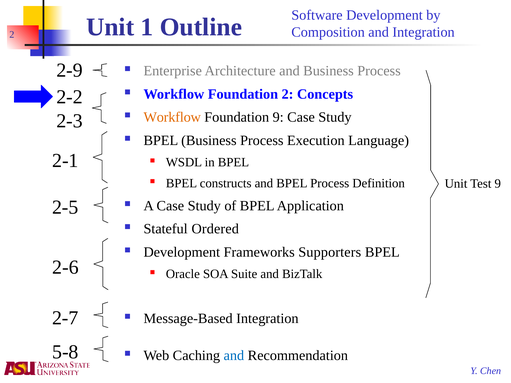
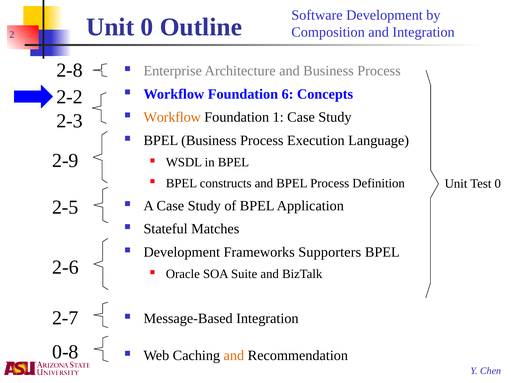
Unit 1: 1 -> 0
2-9: 2-9 -> 2-8
Foundation 2: 2 -> 6
Foundation 9: 9 -> 1
2-1: 2-1 -> 2-9
Test 9: 9 -> 0
Ordered: Ordered -> Matches
5-8: 5-8 -> 0-8
and at (234, 356) colour: blue -> orange
